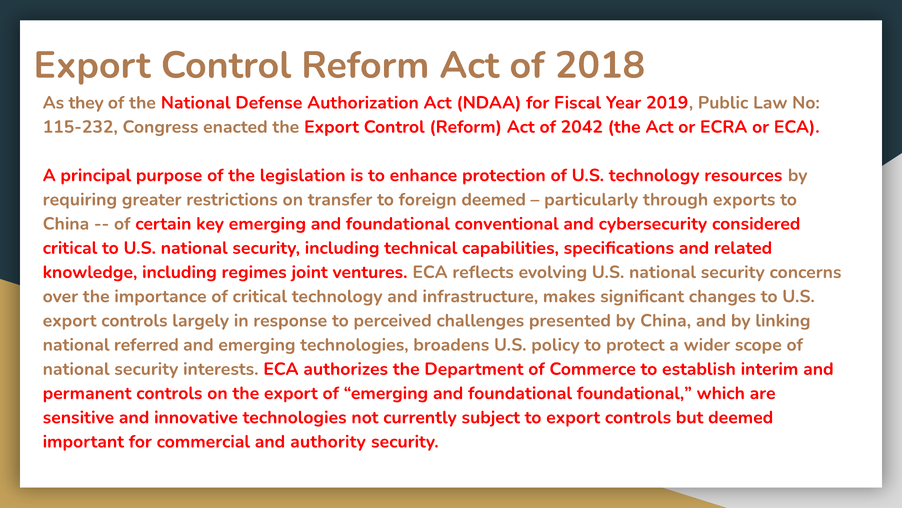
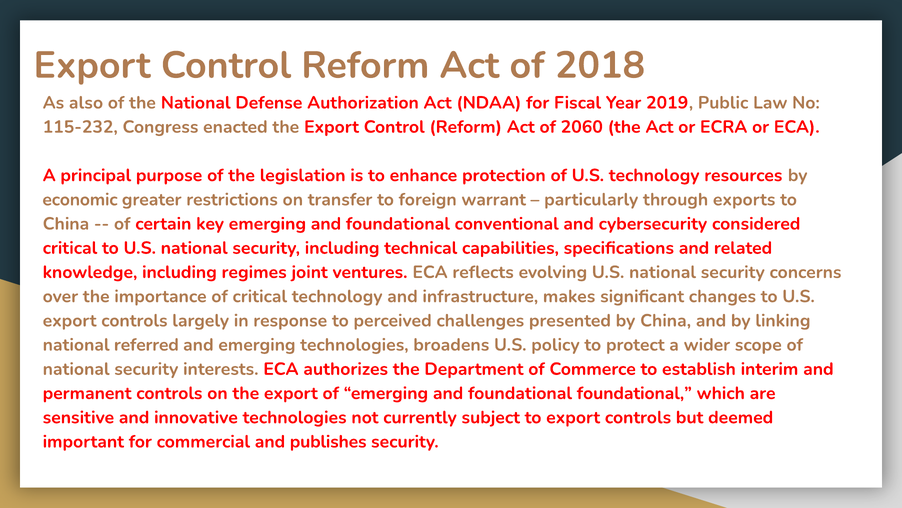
they: they -> also
2042: 2042 -> 2060
requiring: requiring -> economic
foreign deemed: deemed -> warrant
authority: authority -> publishes
